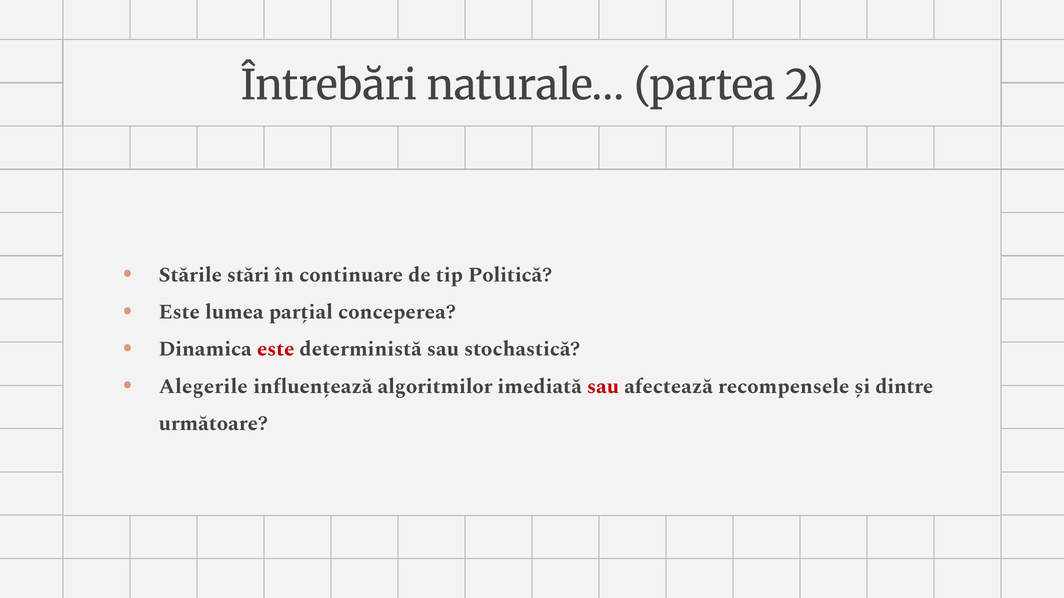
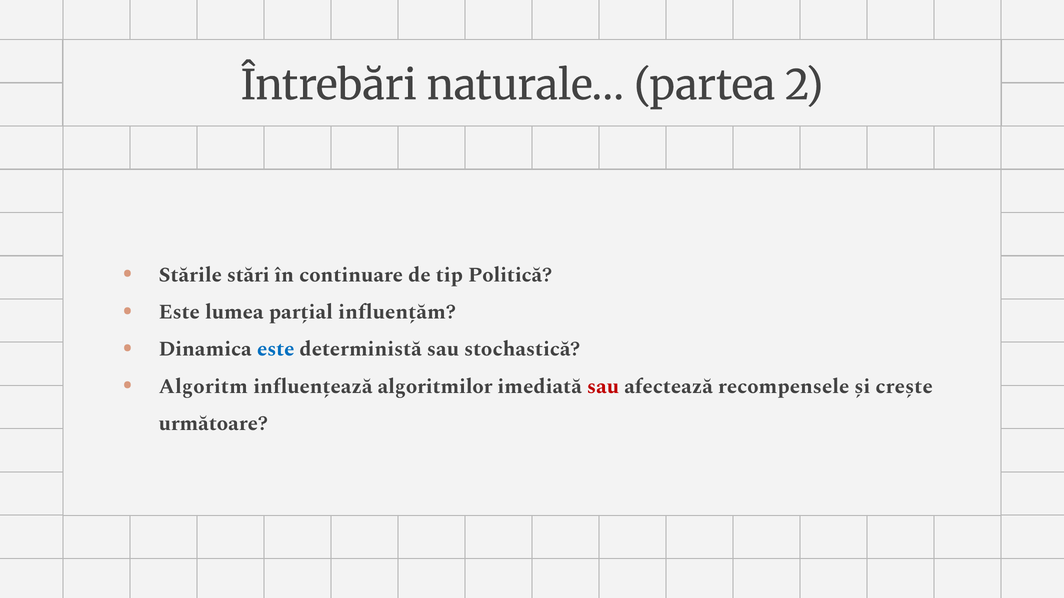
conceperea: conceperea -> influențăm
este at (276, 349) colour: red -> blue
Alegerile: Alegerile -> Algoritm
dintre: dintre -> crește
